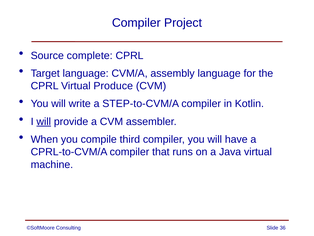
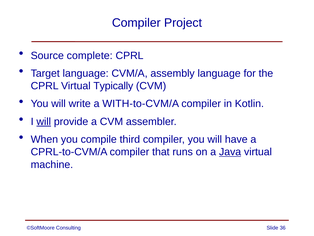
Produce: Produce -> Typically
STEP-to-CVM/A: STEP-to-CVM/A -> WITH-to-CVM/A
Java underline: none -> present
